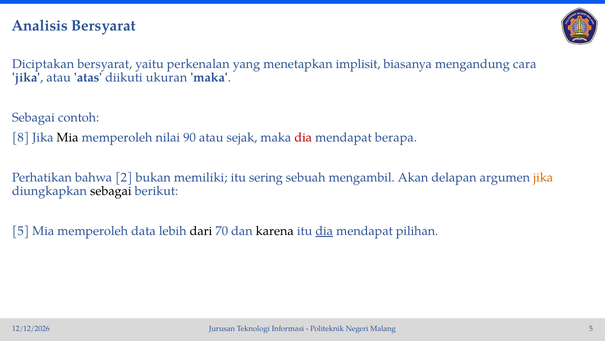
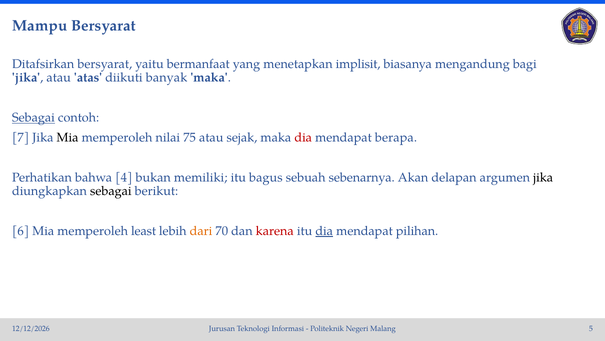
Analisis: Analisis -> Mampu
Diciptakan: Diciptakan -> Ditafsirkan
perkenalan: perkenalan -> bermanfaat
cara: cara -> bagi
ukuran: ukuran -> banyak
Sebagai at (33, 117) underline: none -> present
8: 8 -> 7
90: 90 -> 75
2: 2 -> 4
sering: sering -> bagus
mengambil: mengambil -> sebenarnya
jika at (543, 177) colour: orange -> black
5 at (21, 231): 5 -> 6
data: data -> least
dari colour: black -> orange
karena colour: black -> red
